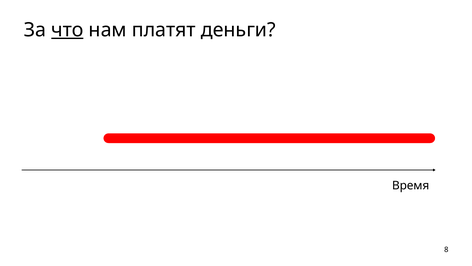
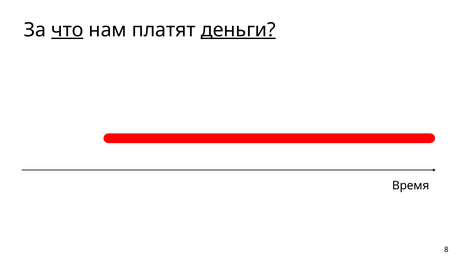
деньги underline: none -> present
